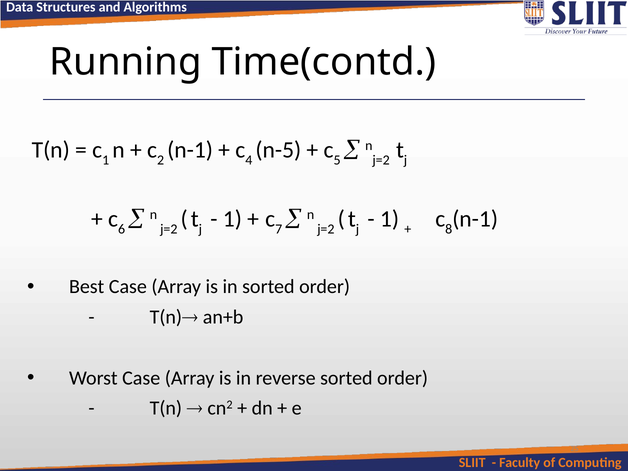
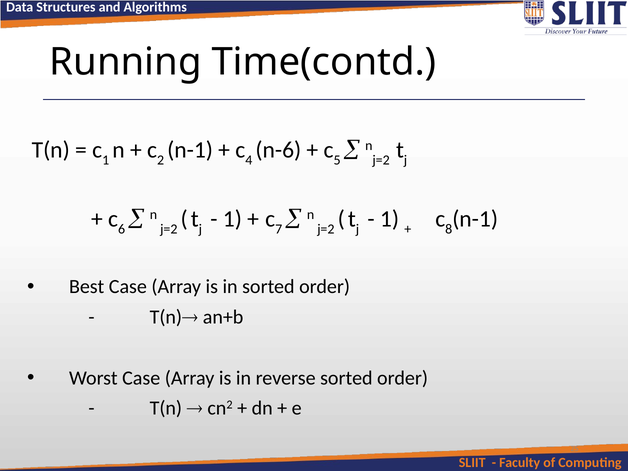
n-5: n-5 -> n-6
